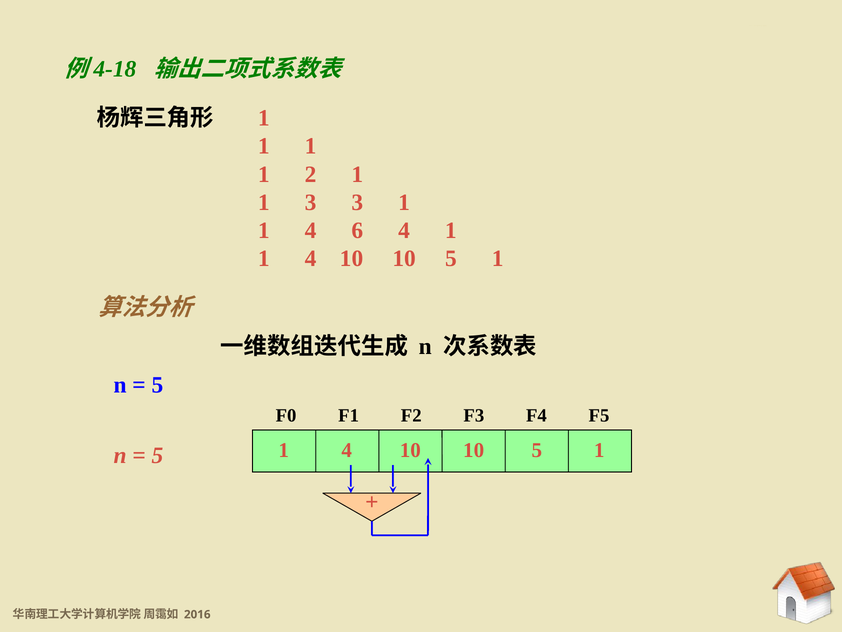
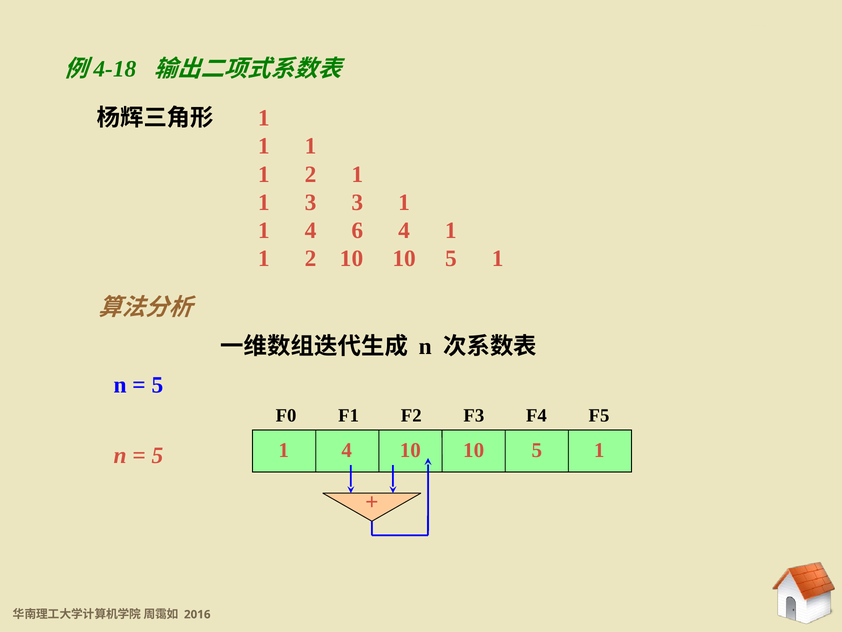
4 at (311, 258): 4 -> 2
